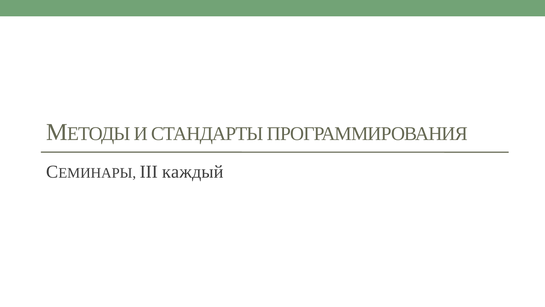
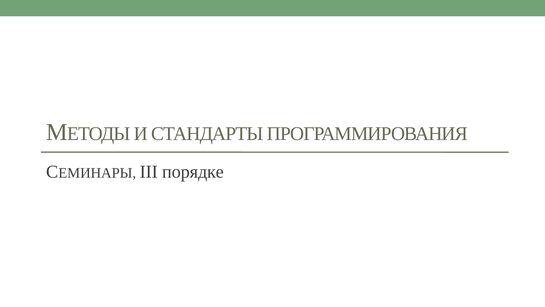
каждый: каждый -> порядке
